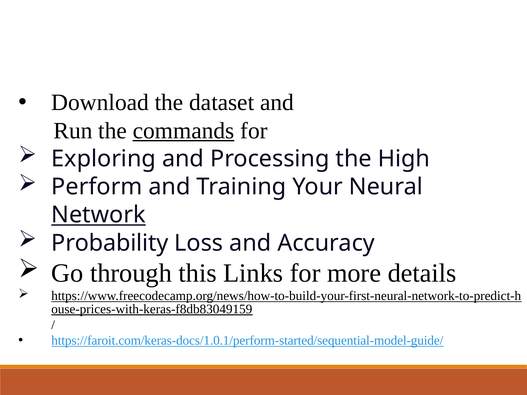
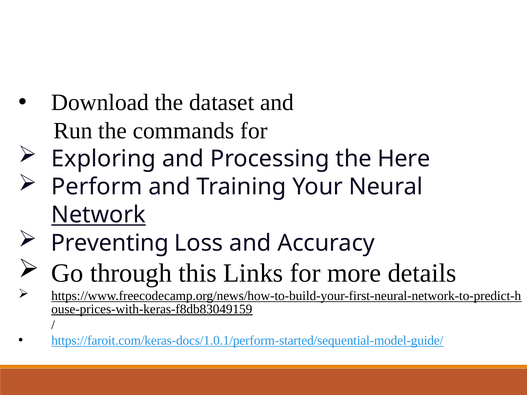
commands underline: present -> none
High: High -> Here
Probability: Probability -> Preventing
